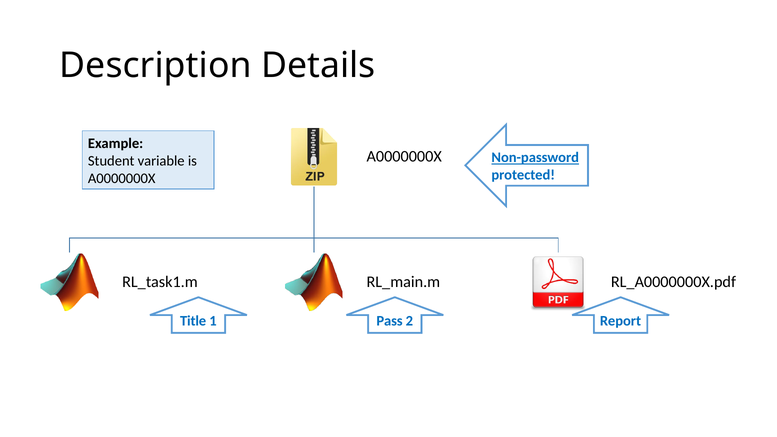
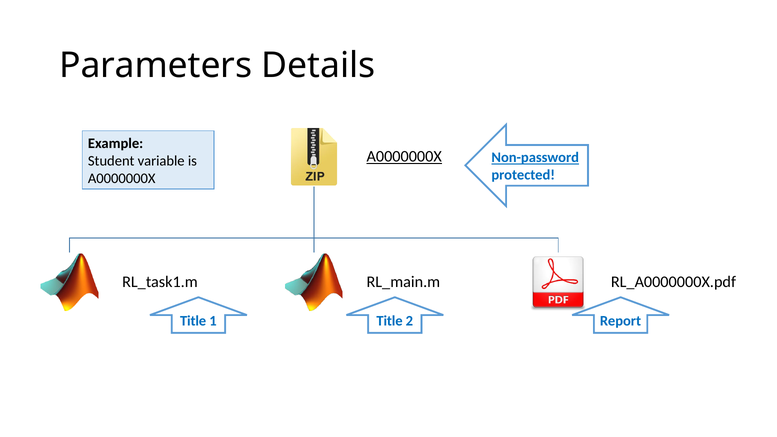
Description: Description -> Parameters
A0000000X at (404, 156) underline: none -> present
Pass at (390, 321): Pass -> Title
